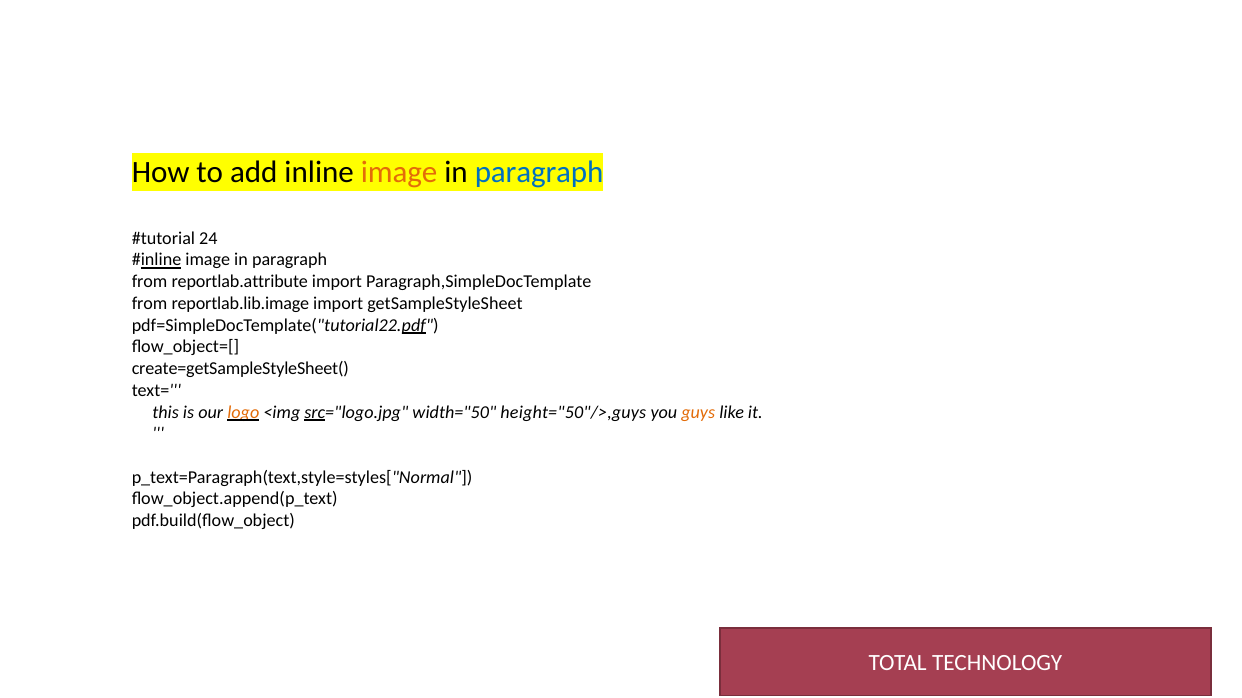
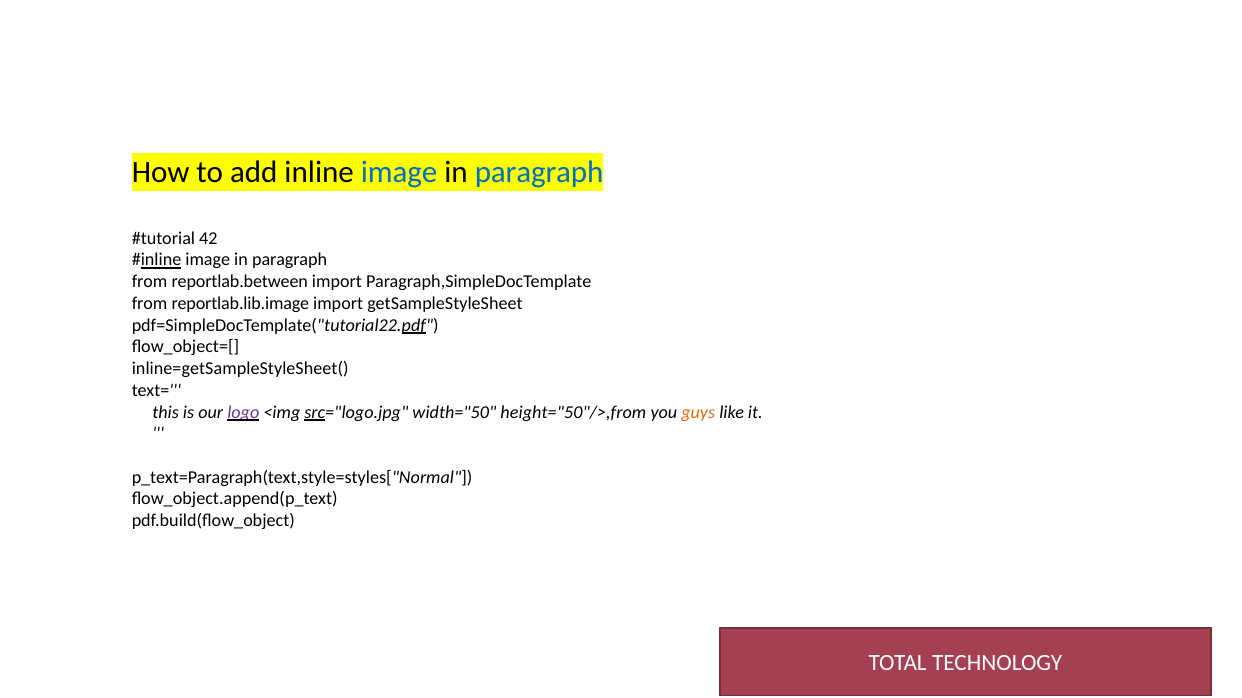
image at (399, 173) colour: orange -> blue
24: 24 -> 42
reportlab.attribute: reportlab.attribute -> reportlab.between
create=getSampleStyleSheet(: create=getSampleStyleSheet( -> inline=getSampleStyleSheet(
logo colour: orange -> purple
height="50"/>,guys: height="50"/>,guys -> height="50"/>,from
